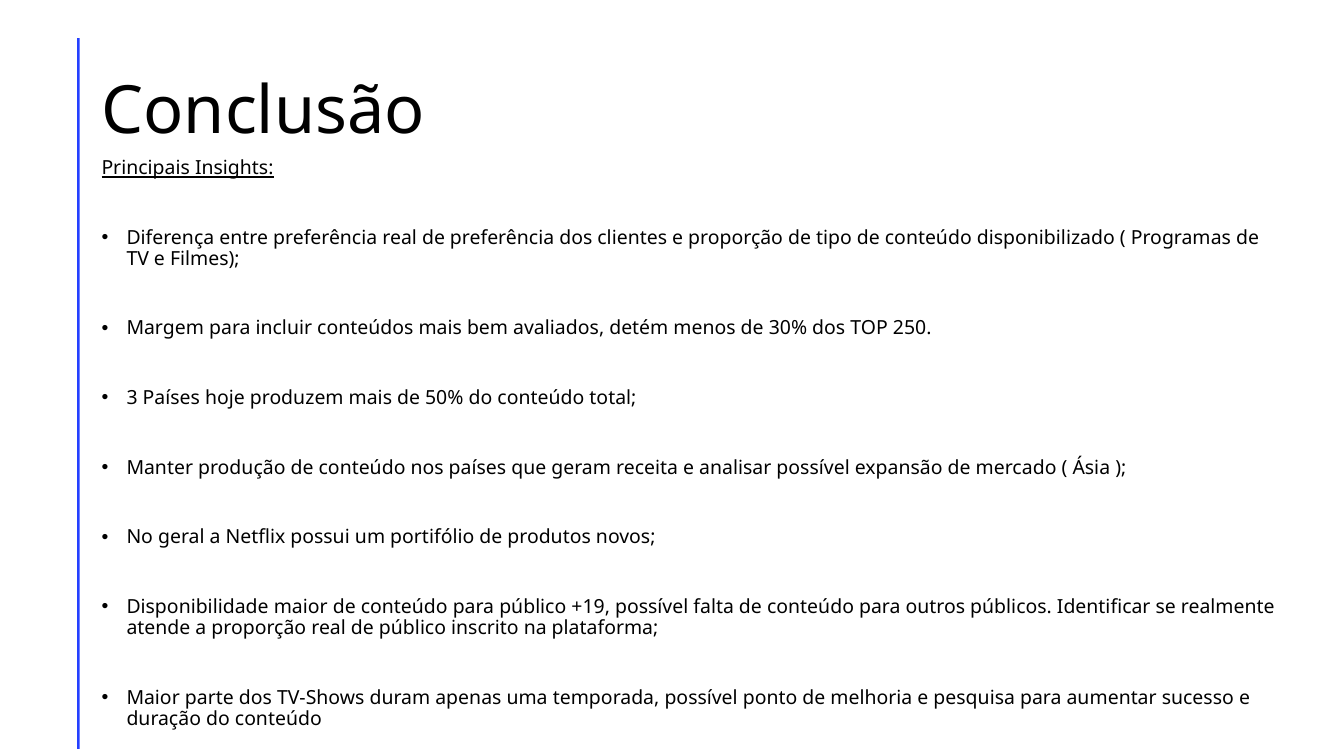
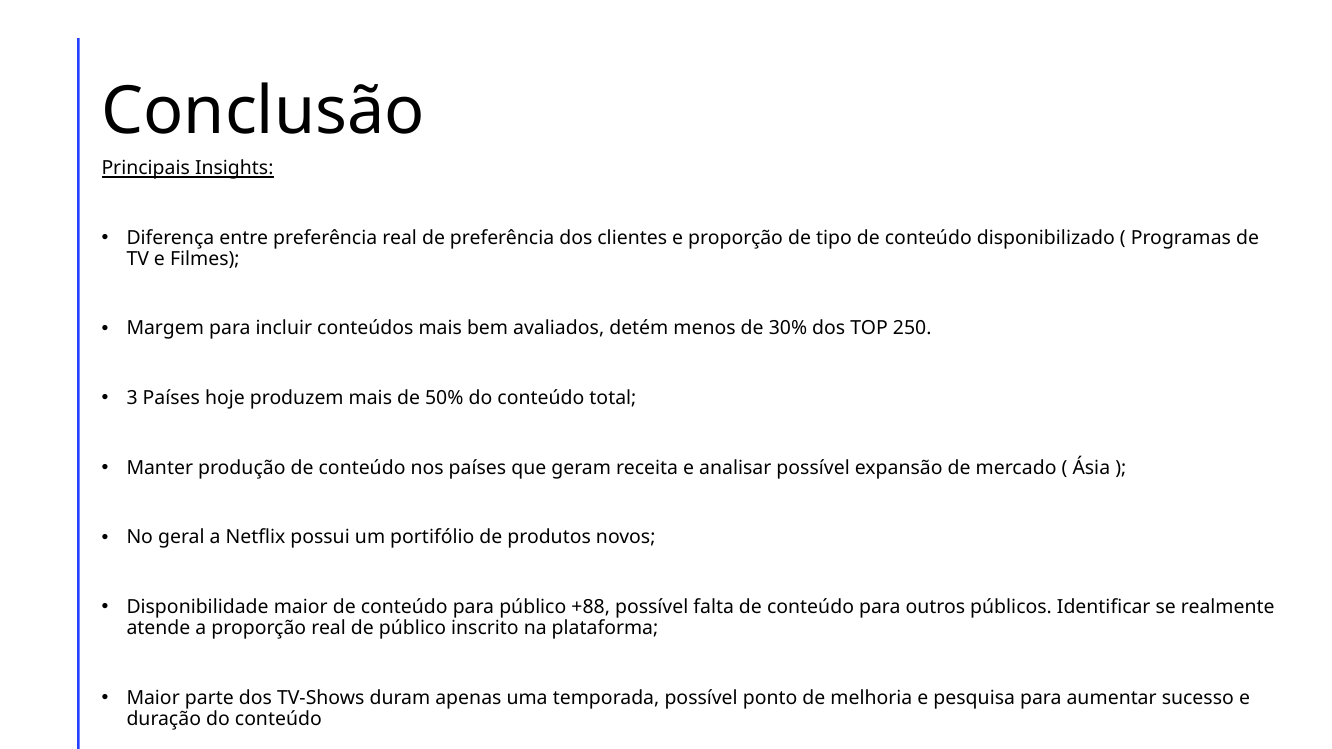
+19: +19 -> +88
